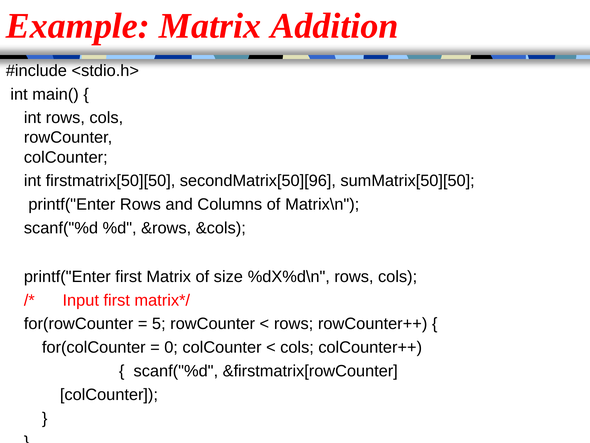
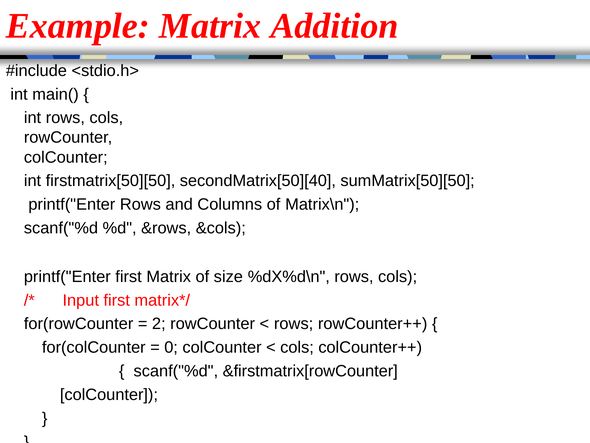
secondMatrix[50][96: secondMatrix[50][96 -> secondMatrix[50][40
5: 5 -> 2
